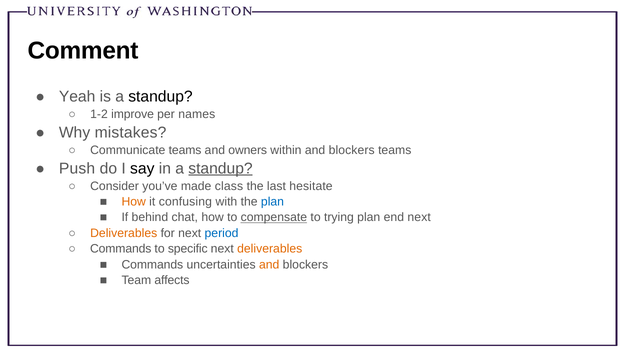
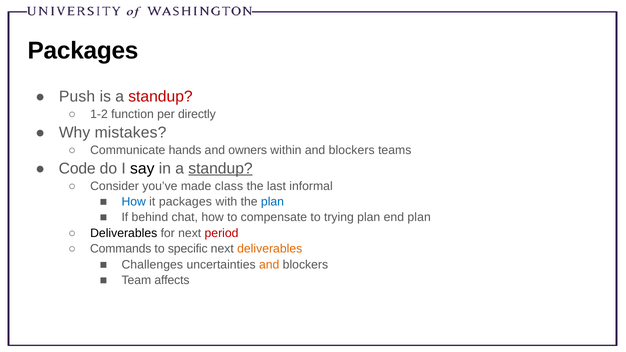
Comment at (83, 51): Comment -> Packages
Yeah: Yeah -> Push
standup at (160, 97) colour: black -> red
improve: improve -> function
names: names -> directly
Communicate teams: teams -> hands
Push: Push -> Code
hesitate: hesitate -> informal
How at (134, 202) colour: orange -> blue
it confusing: confusing -> packages
compensate underline: present -> none
end next: next -> plan
Deliverables at (124, 233) colour: orange -> black
period colour: blue -> red
Commands at (152, 265): Commands -> Challenges
